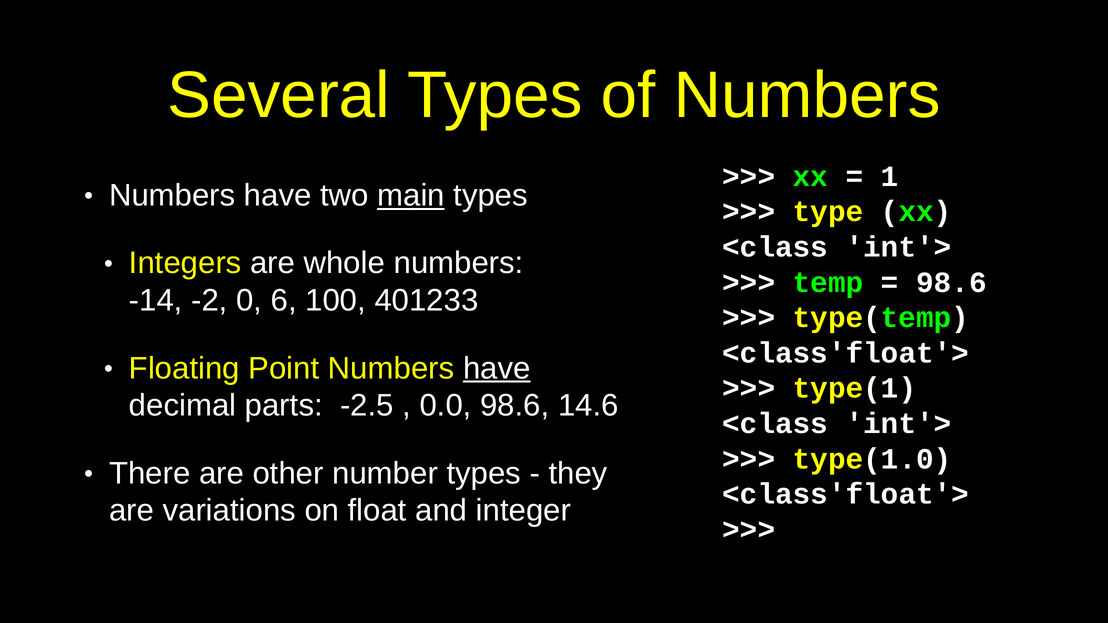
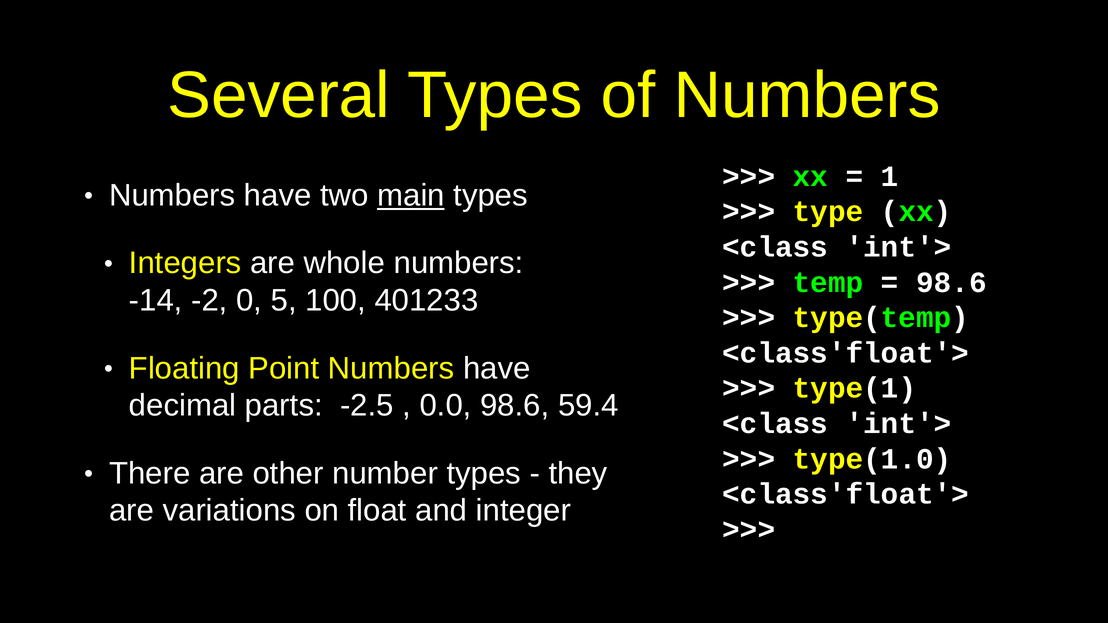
6: 6 -> 5
have at (497, 368) underline: present -> none
14.6: 14.6 -> 59.4
